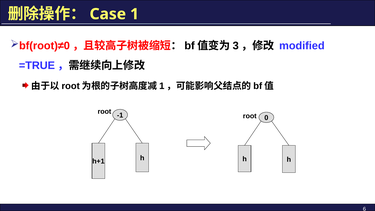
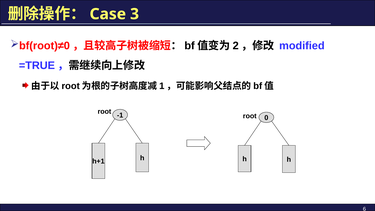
1: 1 -> 3
3: 3 -> 2
